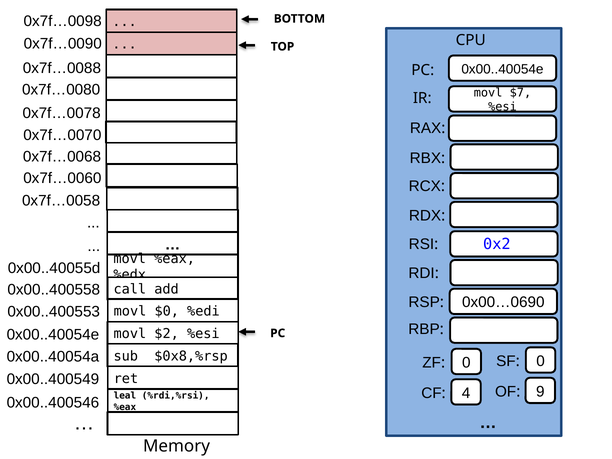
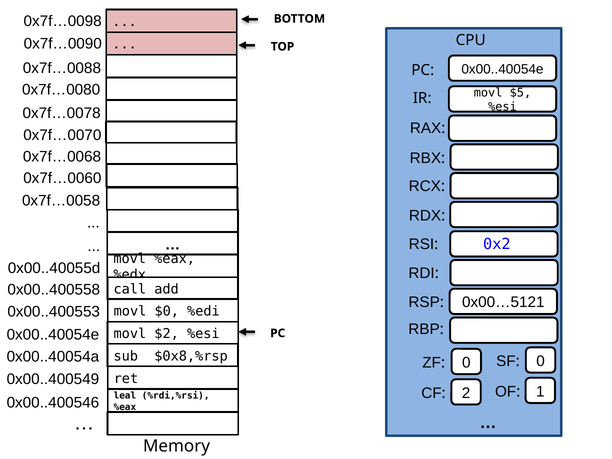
$7: $7 -> $5
0x00…0690: 0x00…0690 -> 0x00…5121
4: 4 -> 2
9: 9 -> 1
